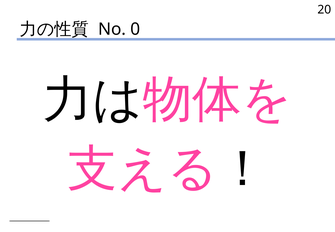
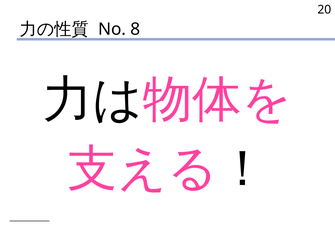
0: 0 -> 8
